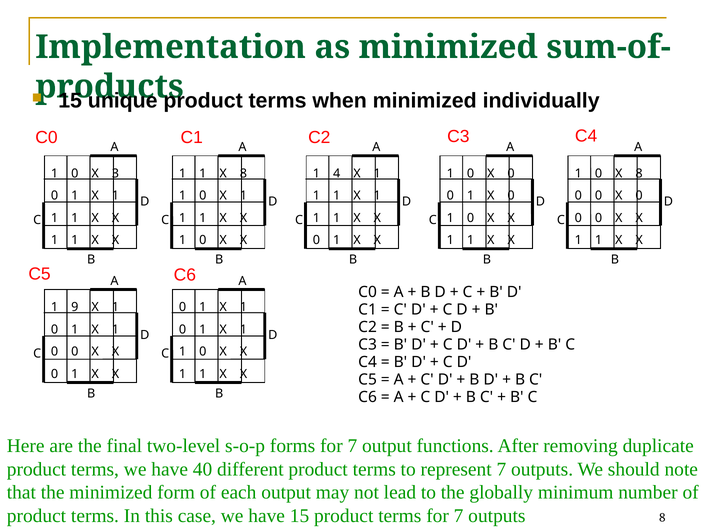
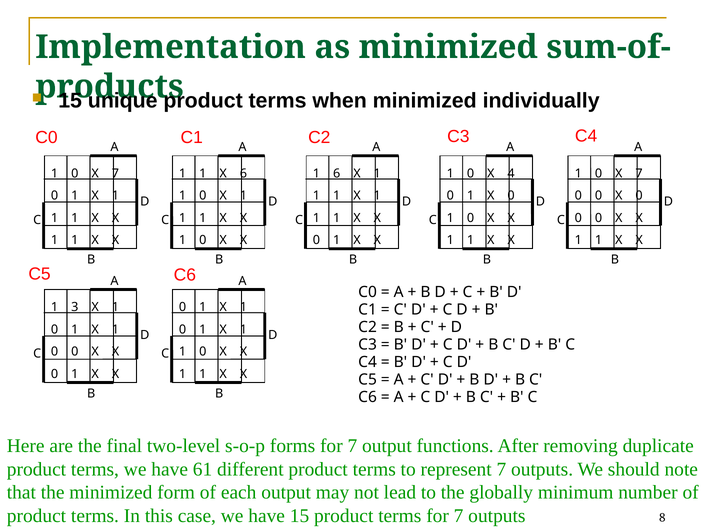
3 at (115, 174): 3 -> 7
1 X 8: 8 -> 6
1 4: 4 -> 6
1 0 X 0: 0 -> 4
8 at (639, 174): 8 -> 7
9: 9 -> 3
40: 40 -> 61
